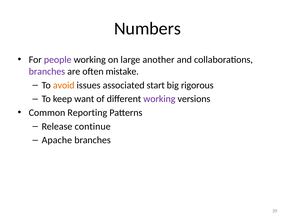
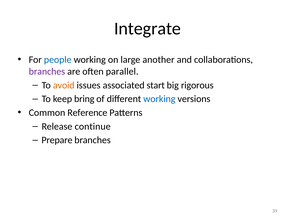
Numbers: Numbers -> Integrate
people colour: purple -> blue
mistake: mistake -> parallel
want: want -> bring
working at (159, 99) colour: purple -> blue
Reporting: Reporting -> Reference
Apache: Apache -> Prepare
